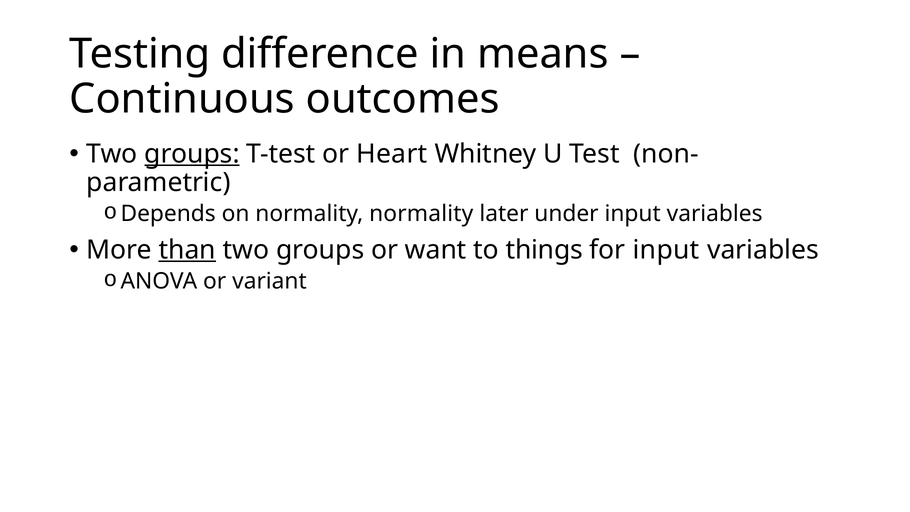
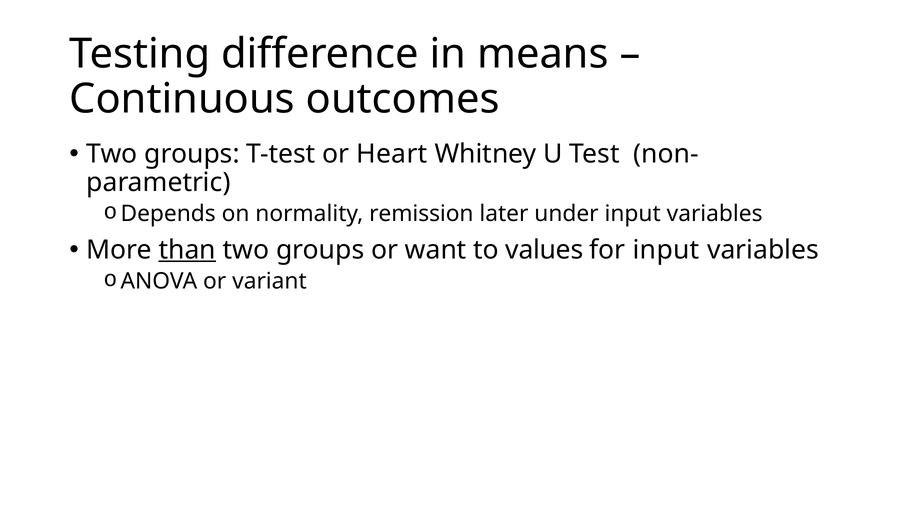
groups at (192, 154) underline: present -> none
normality normality: normality -> remission
things: things -> values
